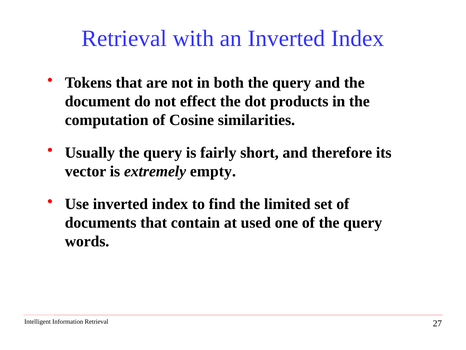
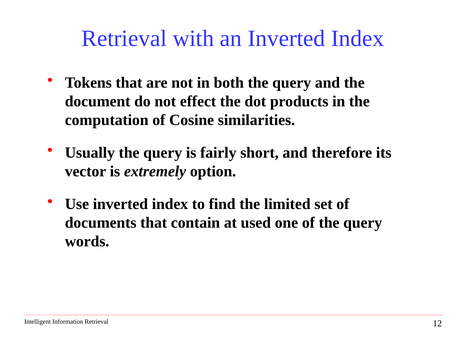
empty: empty -> option
27: 27 -> 12
